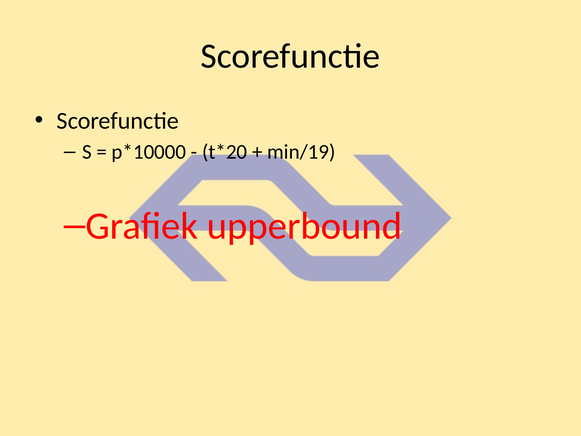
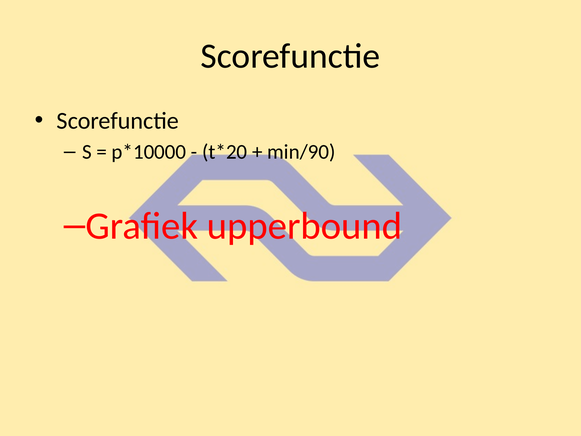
min/19: min/19 -> min/90
